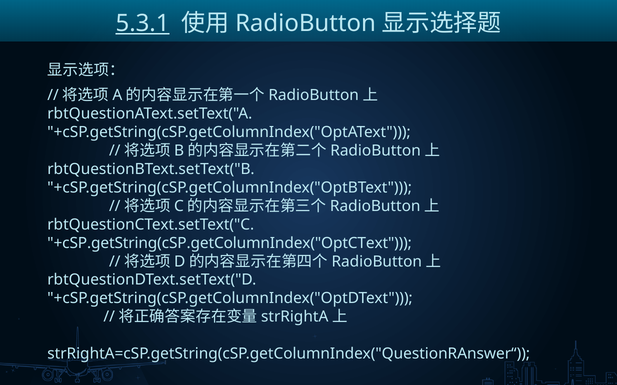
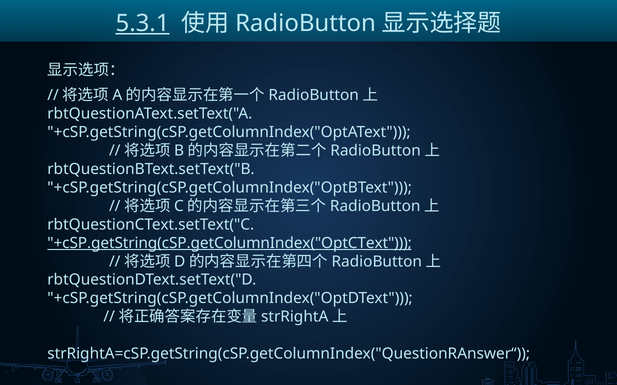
+cSP.getString(cSP.getColumnIndex("OptCText underline: none -> present
